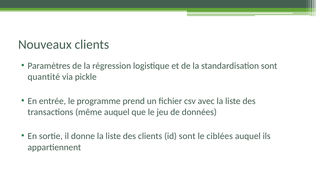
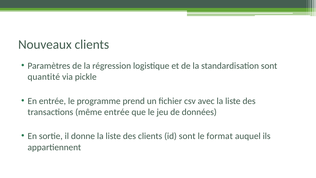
même auquel: auquel -> entrée
ciblées: ciblées -> format
